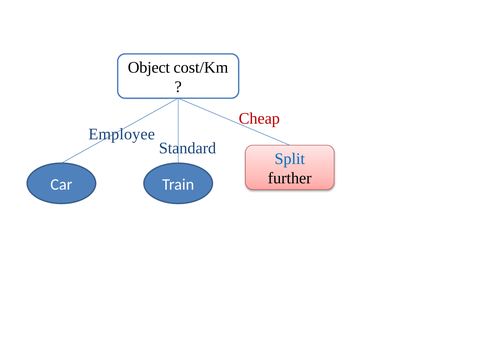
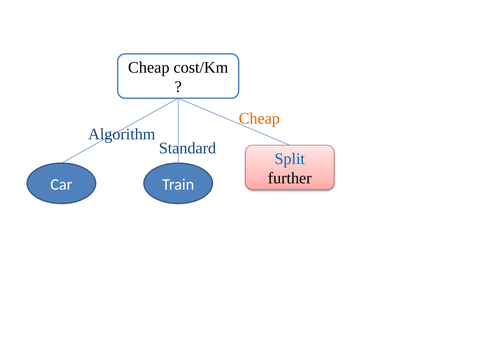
Object at (149, 68): Object -> Cheap
Cheap at (259, 118) colour: red -> orange
Employee: Employee -> Algorithm
